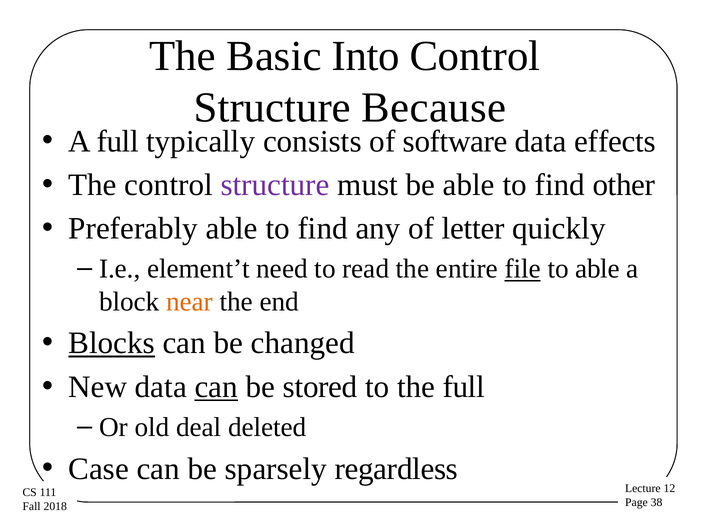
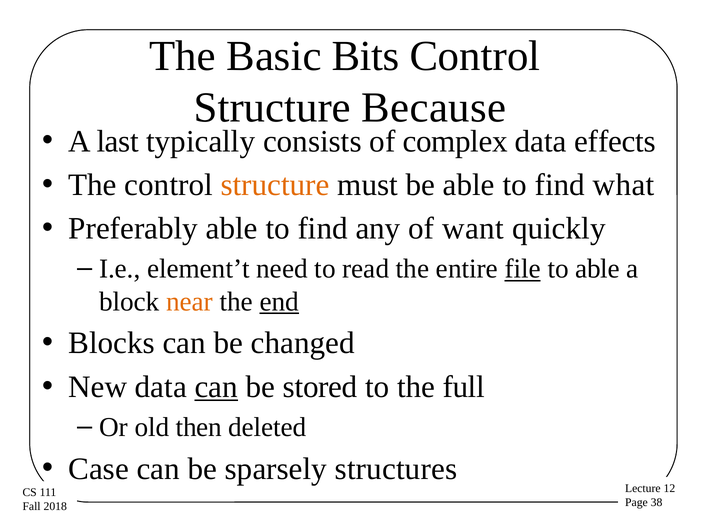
Into: Into -> Bits
A full: full -> last
software: software -> complex
structure at (275, 185) colour: purple -> orange
other: other -> what
letter: letter -> want
end underline: none -> present
Blocks underline: present -> none
deal: deal -> then
regardless: regardless -> structures
